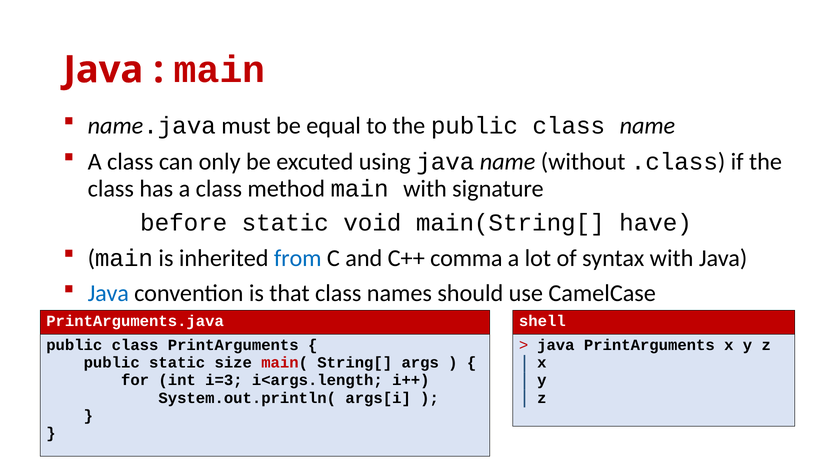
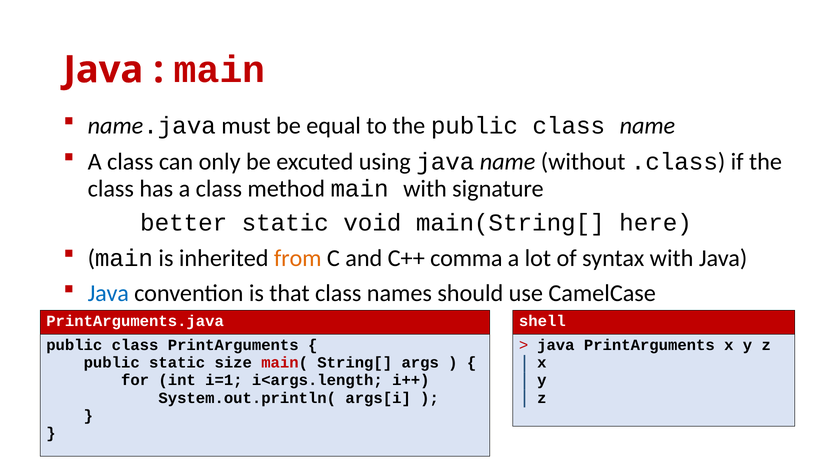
before: before -> better
have: have -> here
from colour: blue -> orange
i=3: i=3 -> i=1
